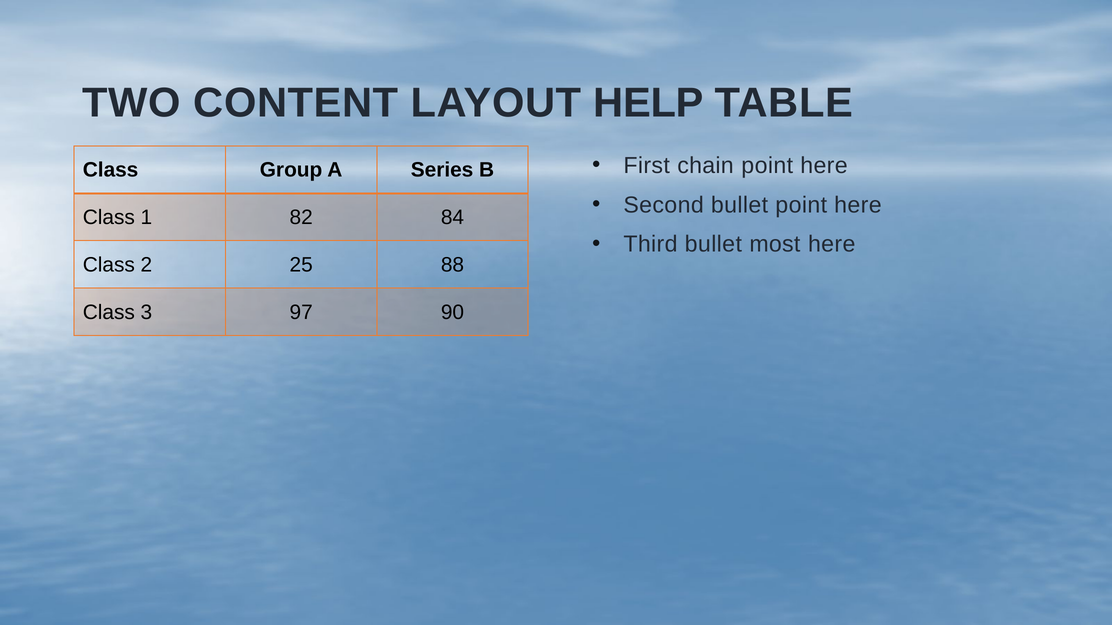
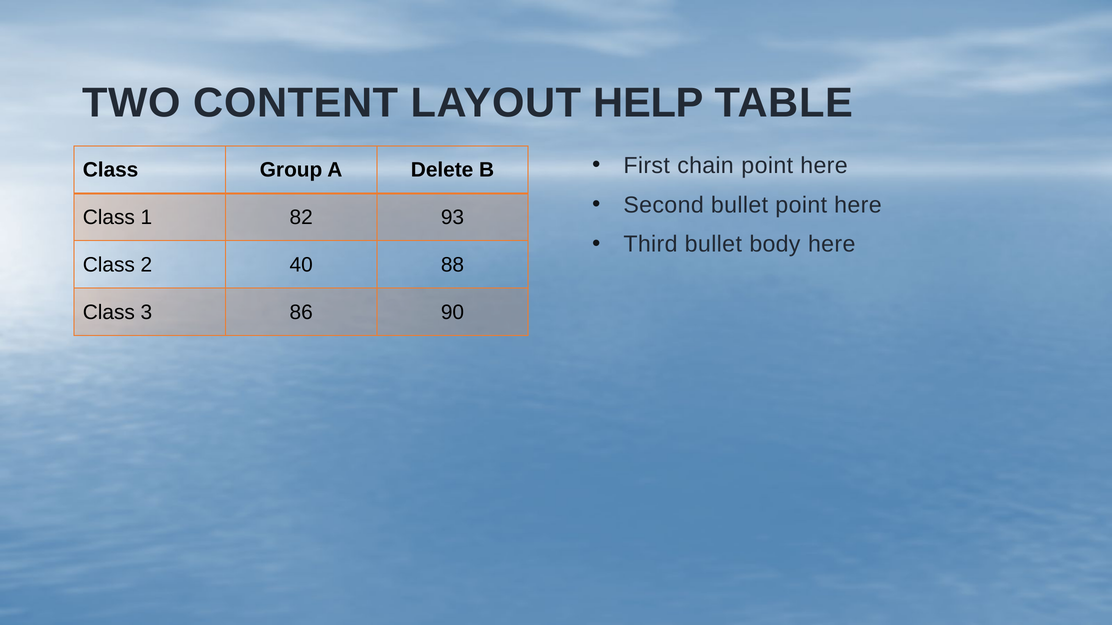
Series: Series -> Delete
84: 84 -> 93
most: most -> body
25: 25 -> 40
97: 97 -> 86
